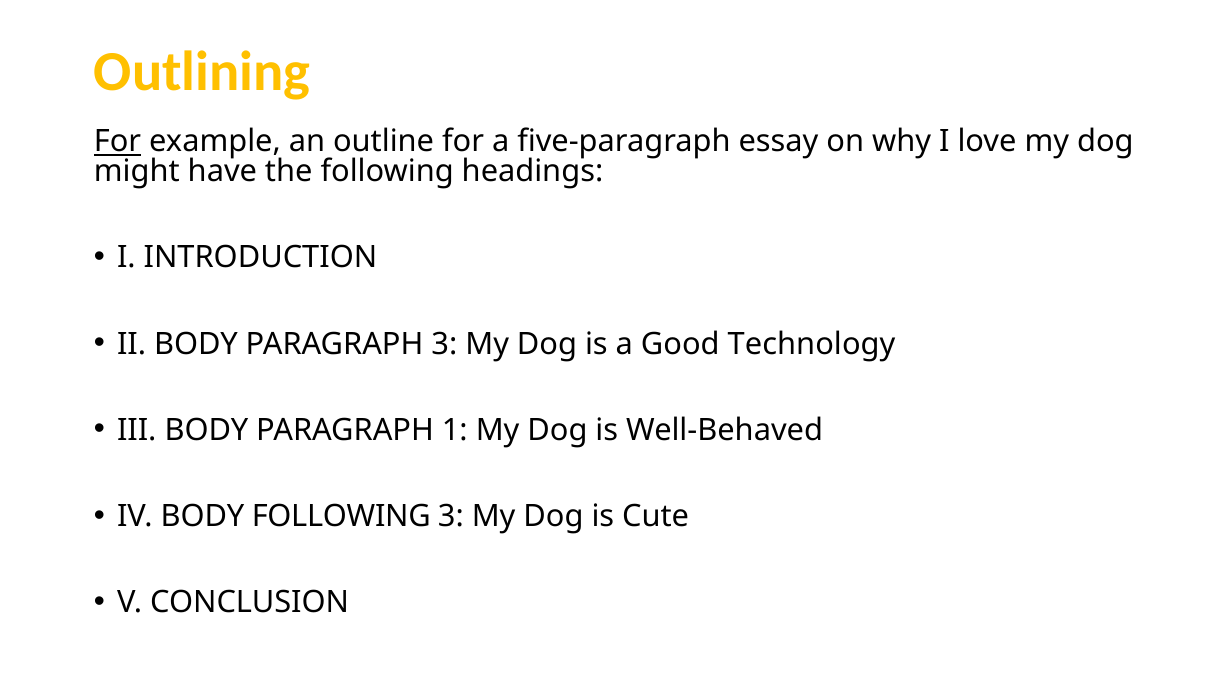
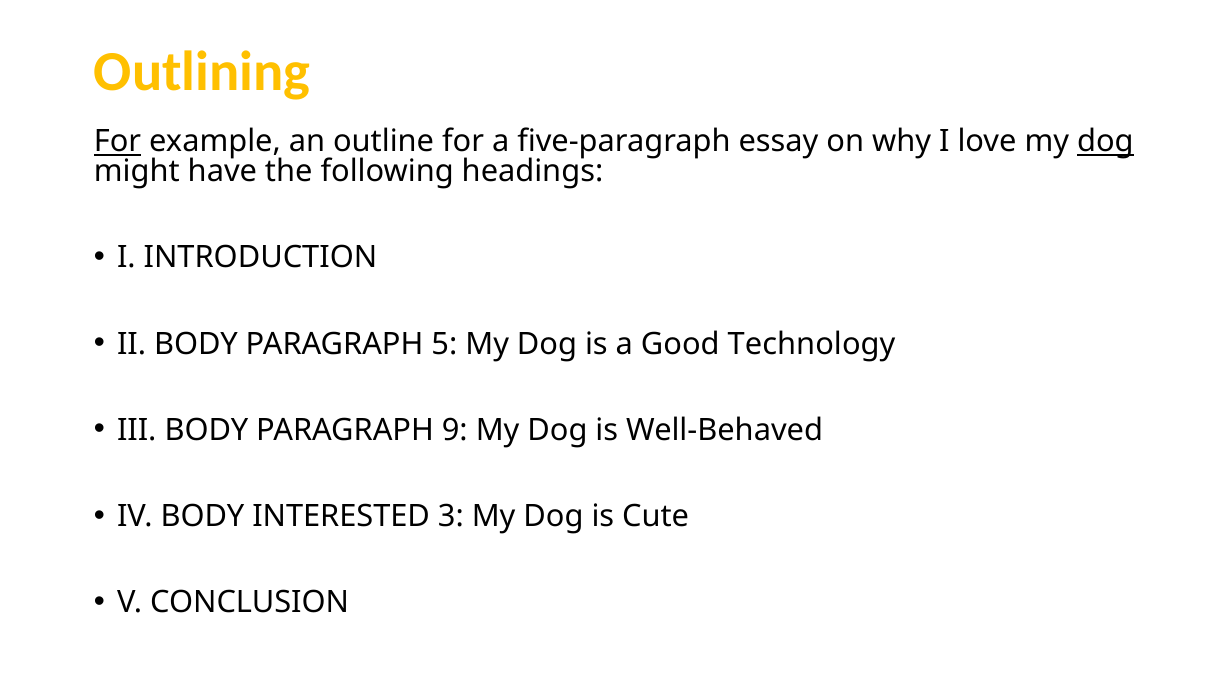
dog at (1105, 142) underline: none -> present
PARAGRAPH 3: 3 -> 5
1: 1 -> 9
BODY FOLLOWING: FOLLOWING -> INTERESTED
